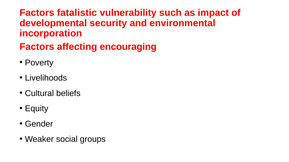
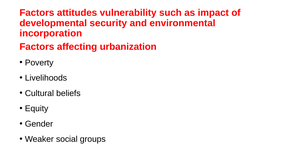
fatalistic: fatalistic -> attitudes
encouraging: encouraging -> urbanization
